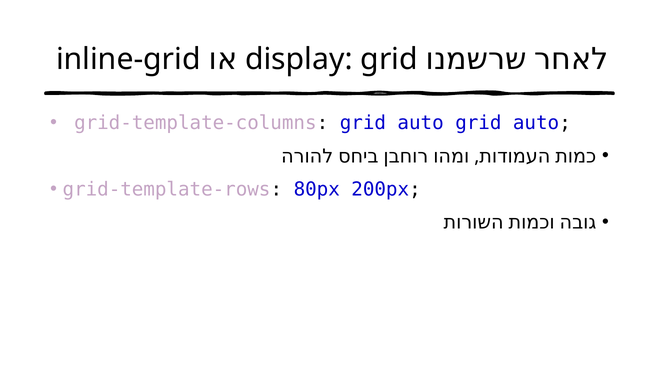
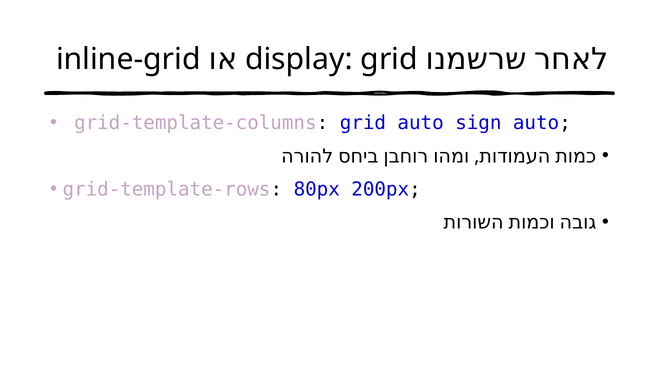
auto grid: grid -> sign
